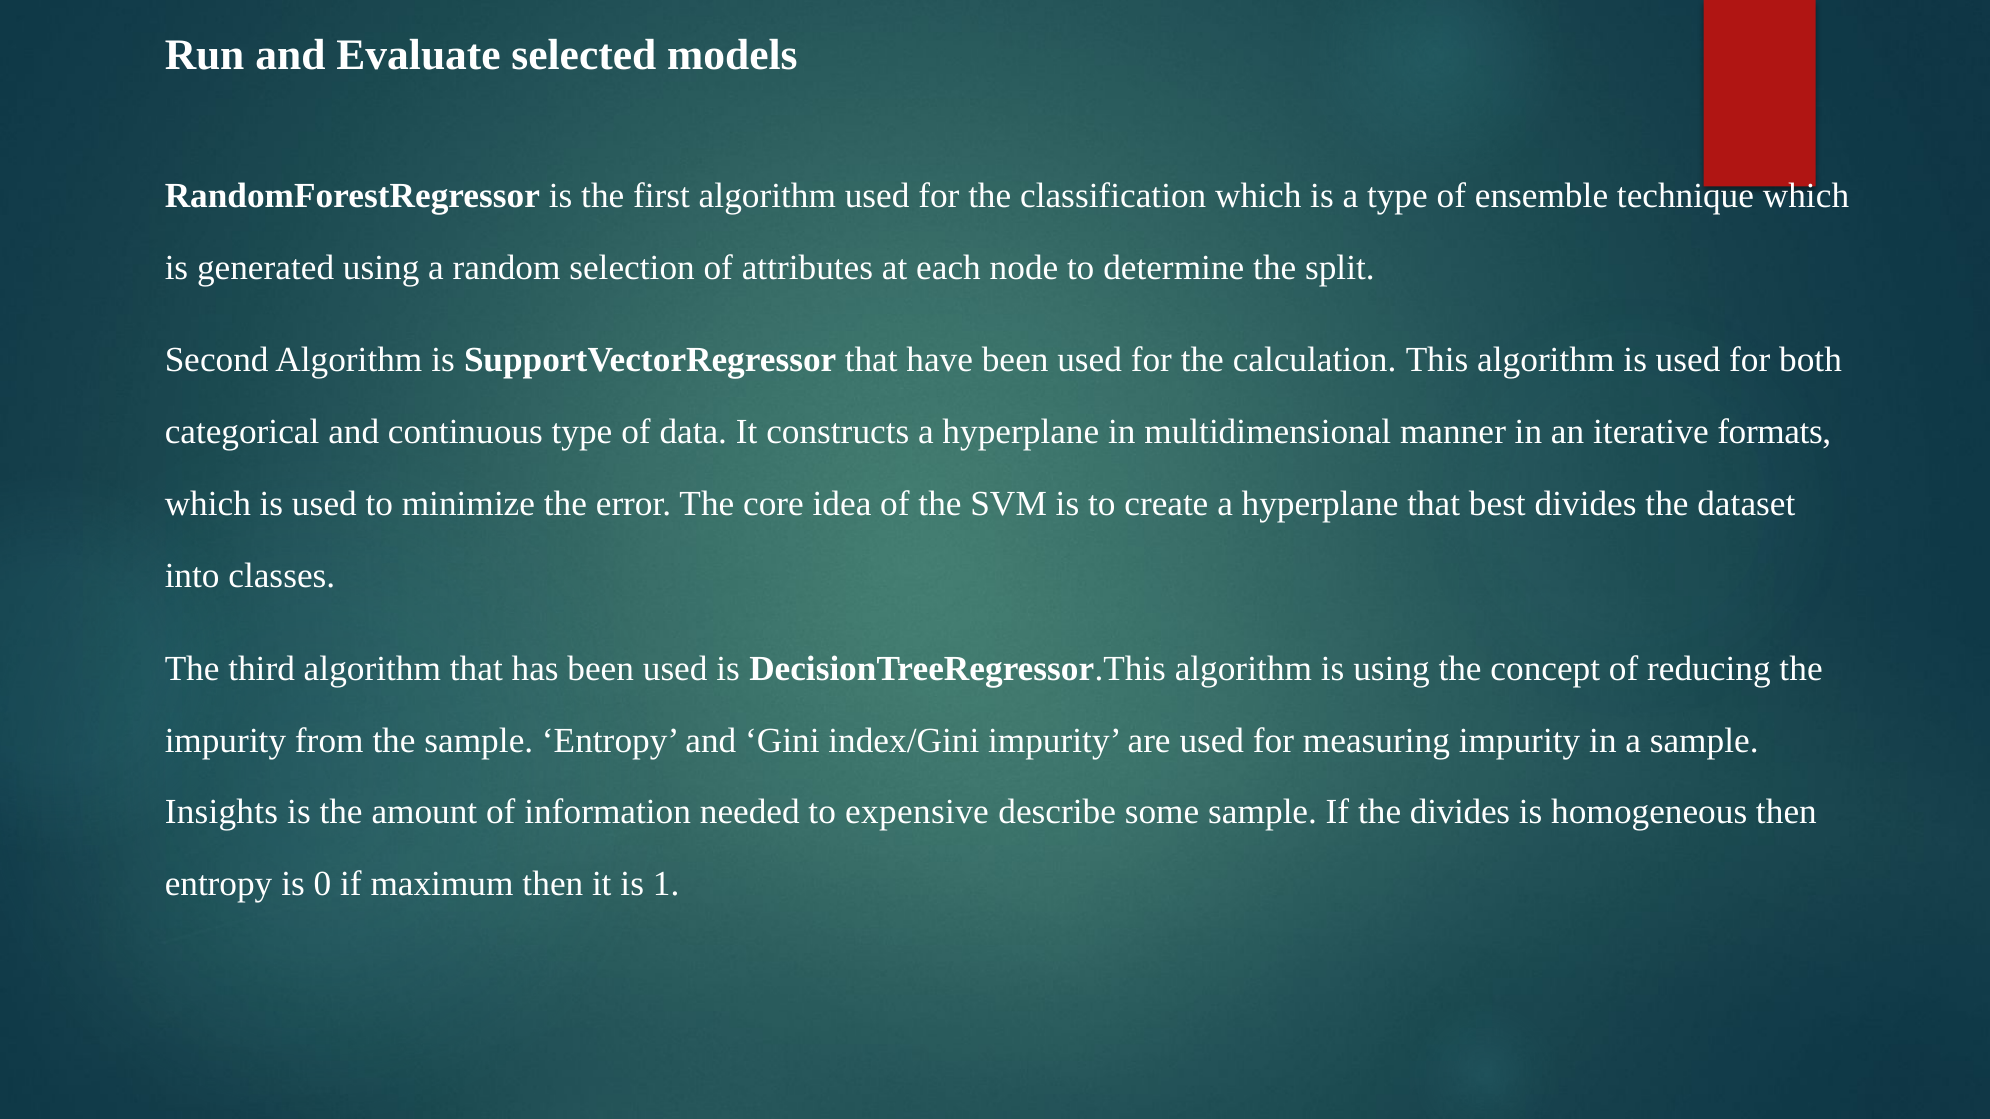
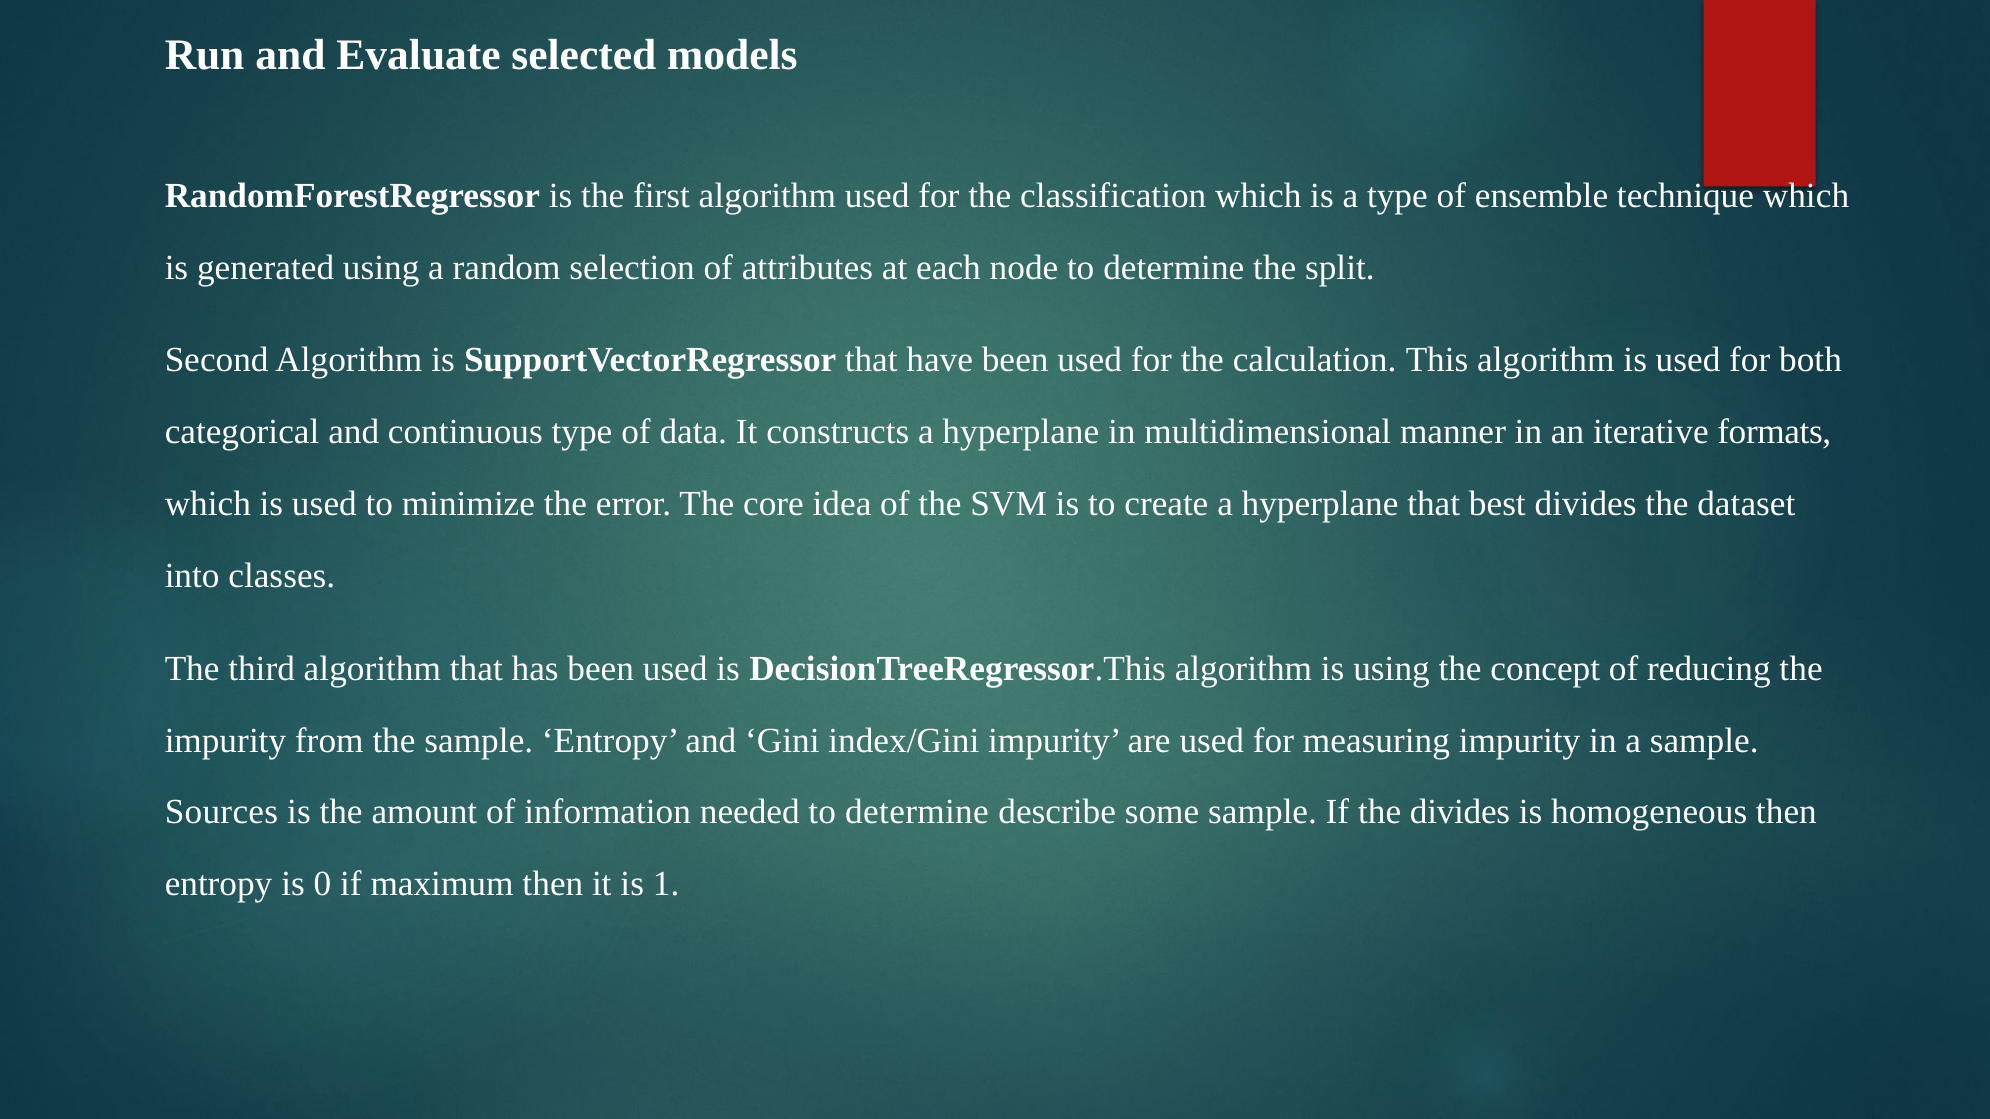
Insights: Insights -> Sources
needed to expensive: expensive -> determine
